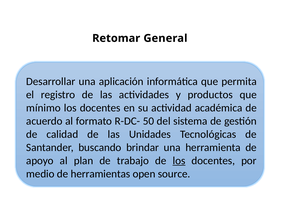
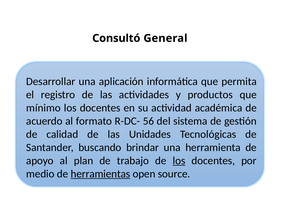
Retomar: Retomar -> Consultó
50: 50 -> 56
herramientas underline: none -> present
